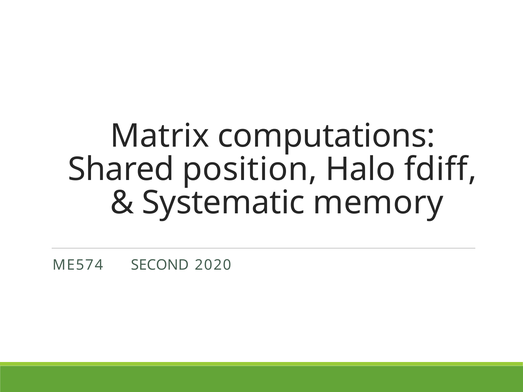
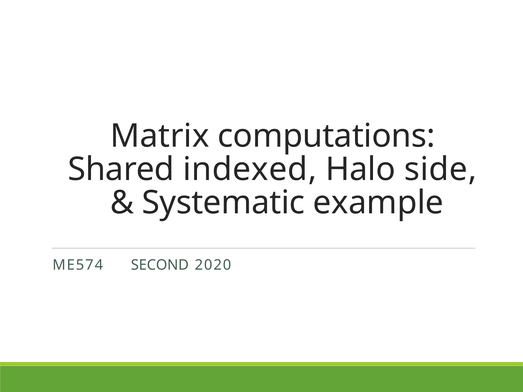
position: position -> indexed
fdiff: fdiff -> side
memory: memory -> example
